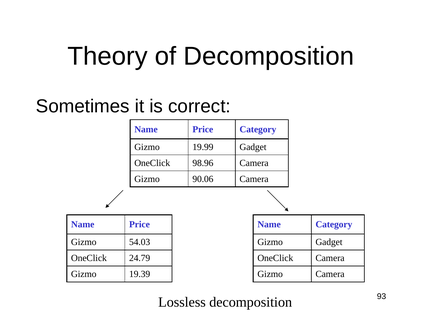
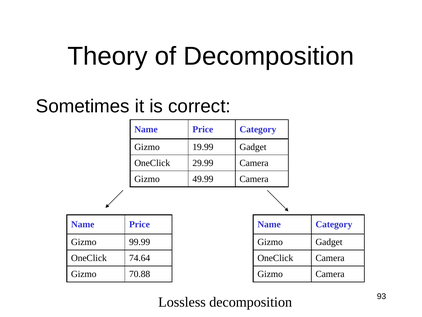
98.96: 98.96 -> 29.99
90.06: 90.06 -> 49.99
54.03: 54.03 -> 99.99
24.79: 24.79 -> 74.64
19.39: 19.39 -> 70.88
